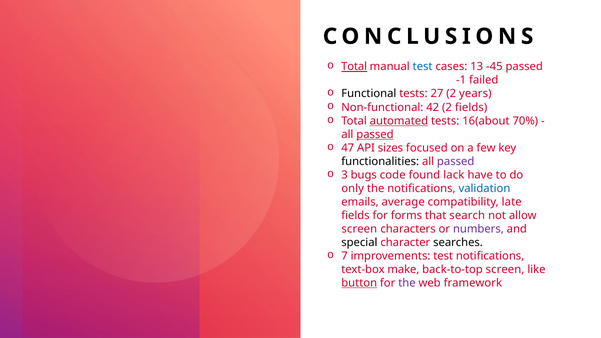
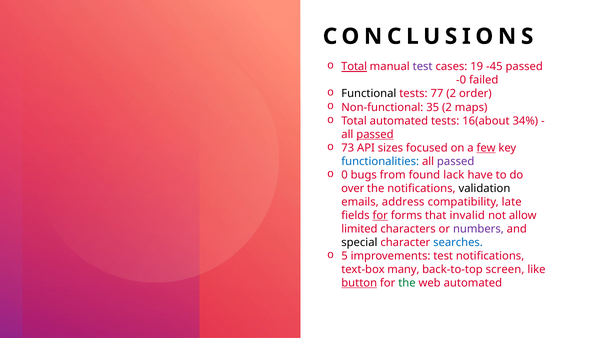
test at (423, 67) colour: blue -> purple
13: 13 -> 19
-1: -1 -> -0
27: 27 -> 77
years: years -> order
42: 42 -> 35
2 fields: fields -> maps
automated at (399, 121) underline: present -> none
70%: 70% -> 34%
47: 47 -> 73
few underline: none -> present
functionalities colour: black -> blue
3: 3 -> 0
code: code -> from
only: only -> over
validation colour: blue -> black
average: average -> address
for at (380, 215) underline: none -> present
search: search -> invalid
screen at (359, 229): screen -> limited
searches colour: black -> blue
7: 7 -> 5
make: make -> many
the at (407, 283) colour: purple -> green
web framework: framework -> automated
